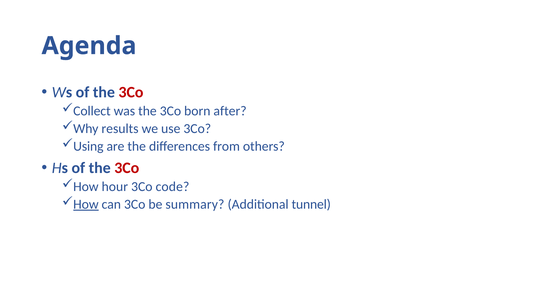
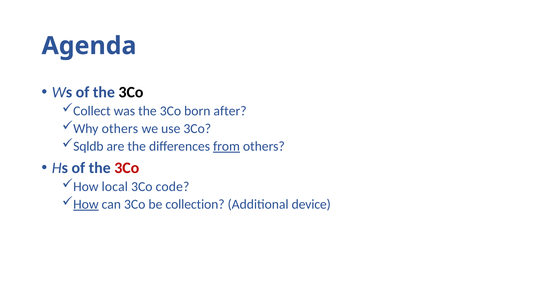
3Co at (131, 92) colour: red -> black
Why results: results -> others
Using: Using -> Sqldb
from underline: none -> present
hour: hour -> local
summary: summary -> collection
tunnel: tunnel -> device
